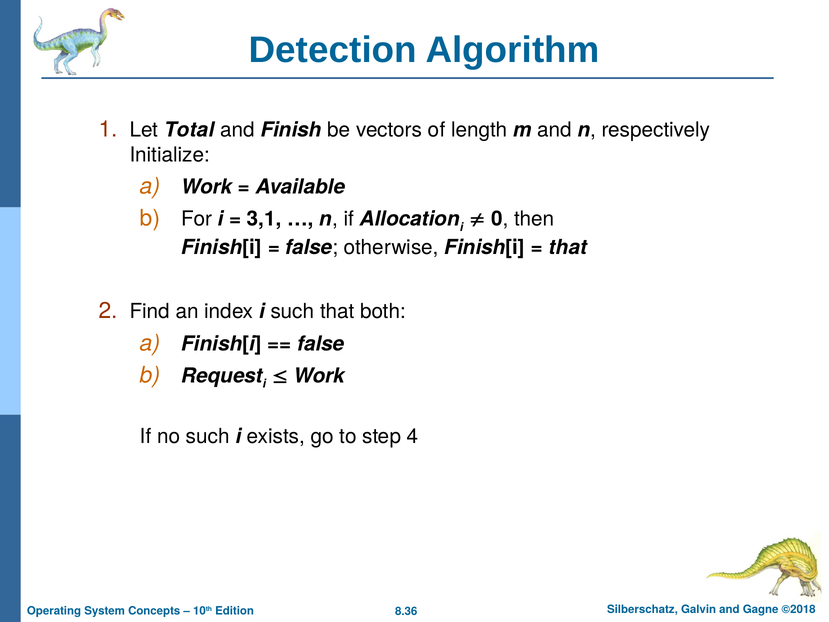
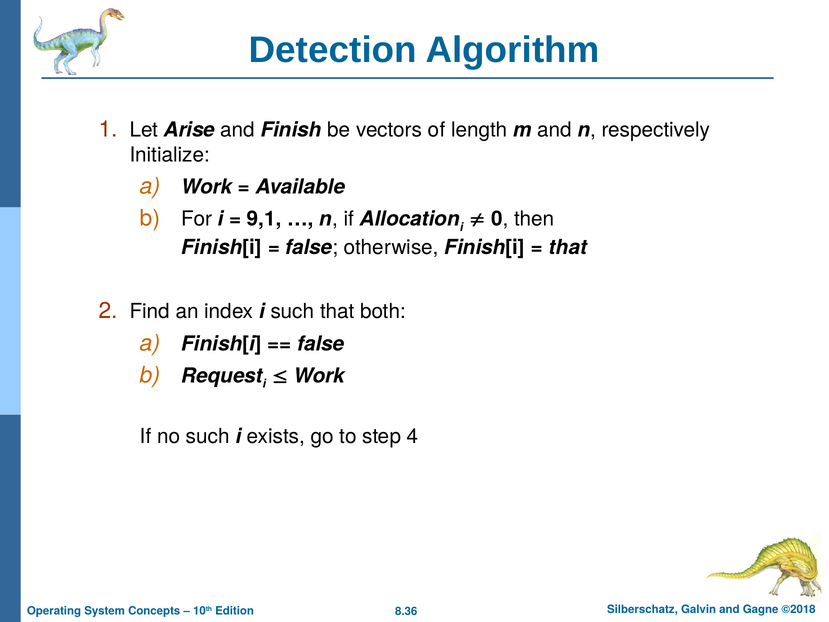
Total: Total -> Arise
3,1: 3,1 -> 9,1
